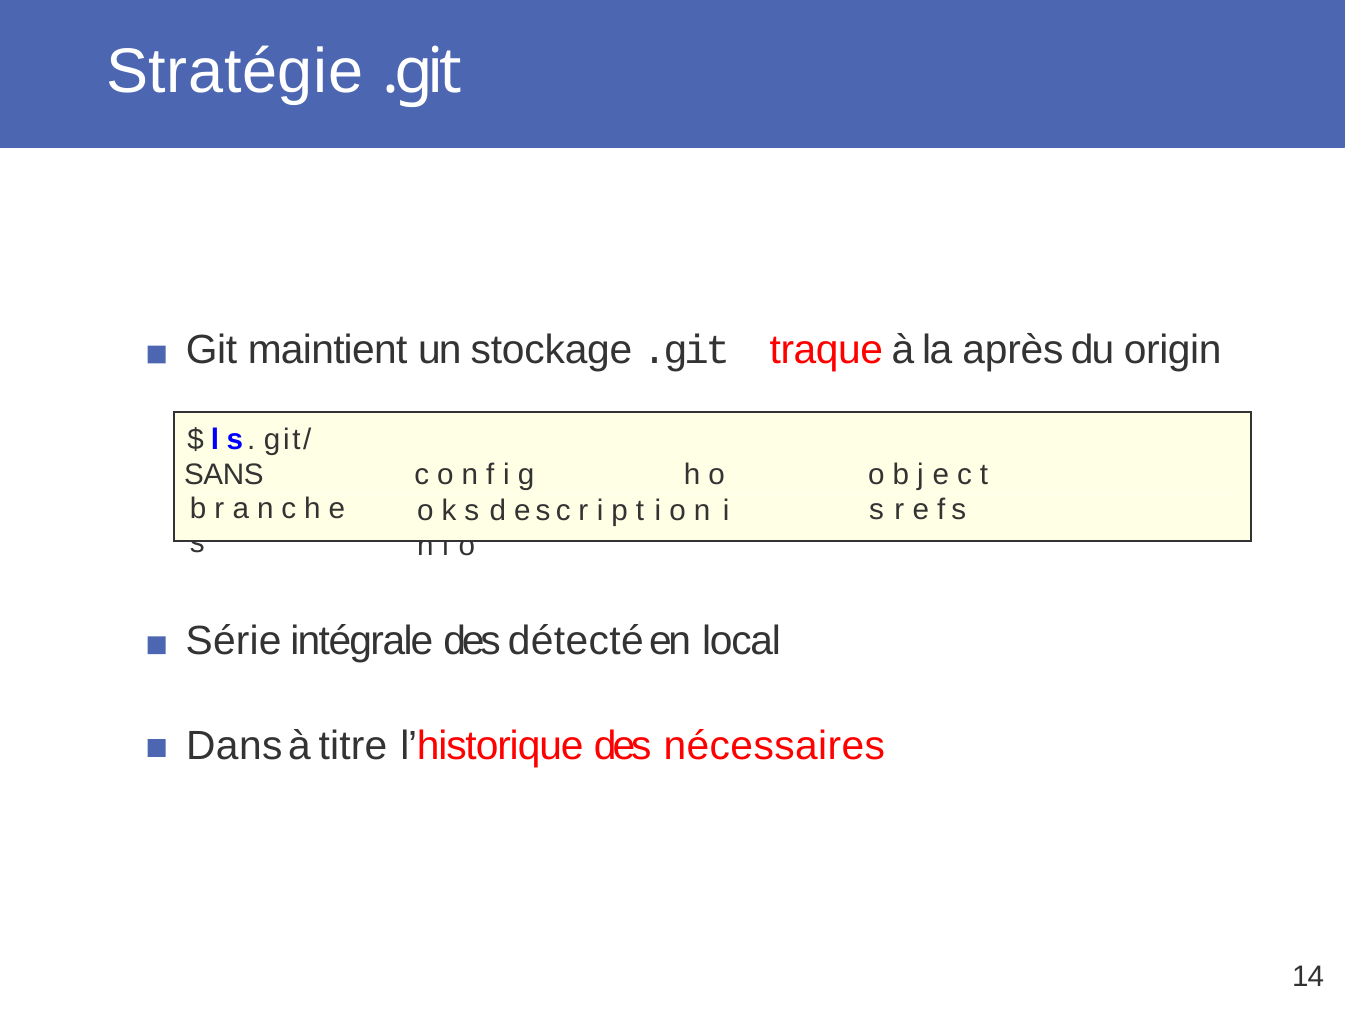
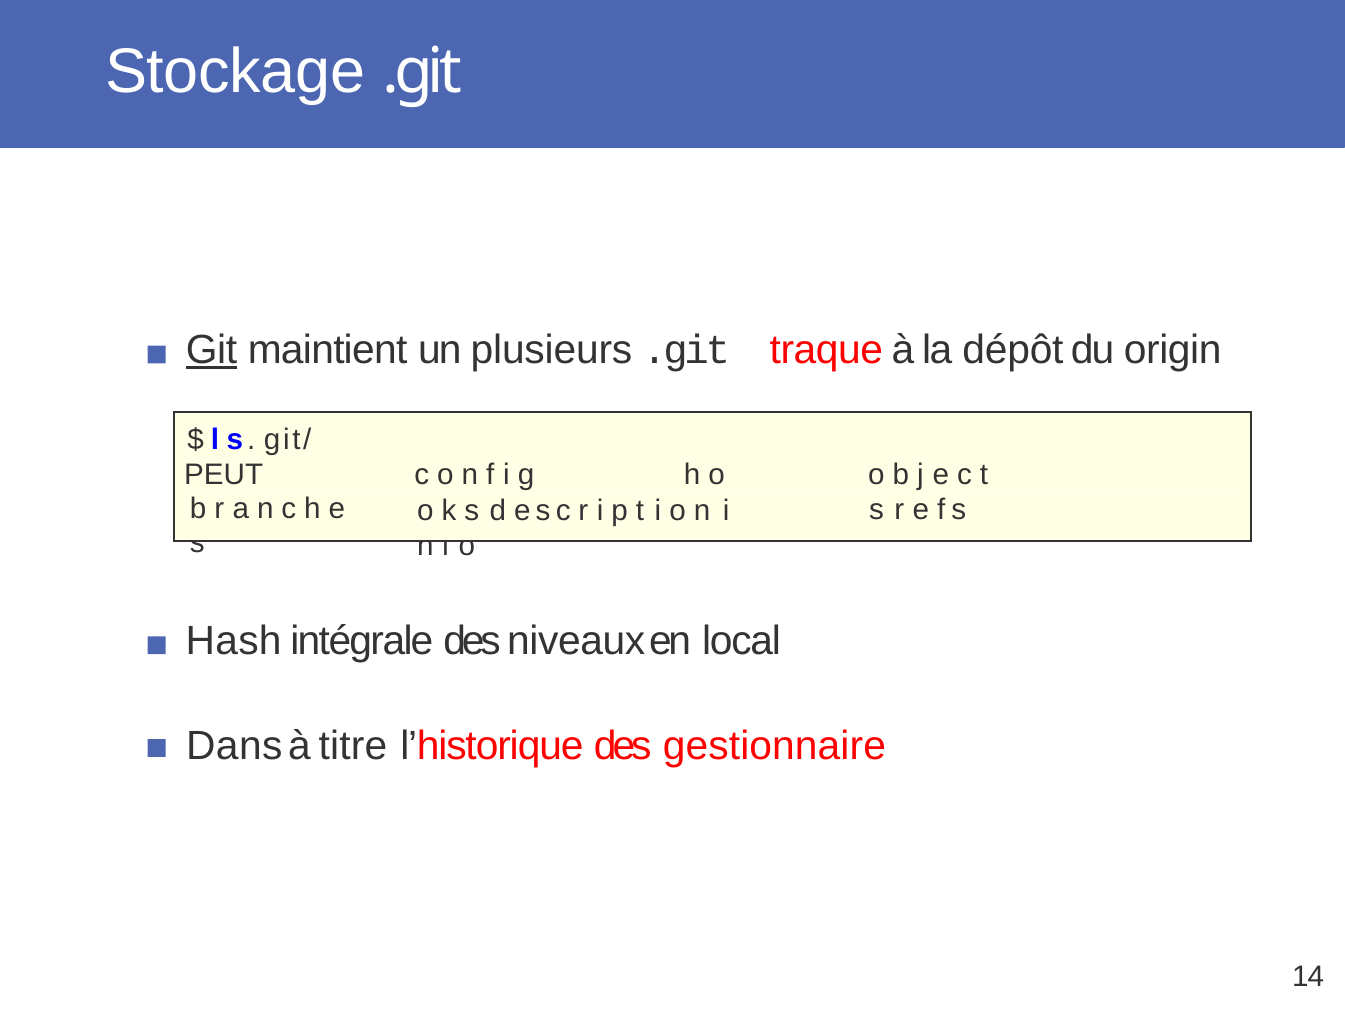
Stratégie: Stratégie -> Stockage
Git underline: none -> present
stockage: stockage -> plusieurs
après: après -> dépôt
SANS: SANS -> PEUT
Série: Série -> Hash
détecté: détecté -> niveaux
nécessaires: nécessaires -> gestionnaire
